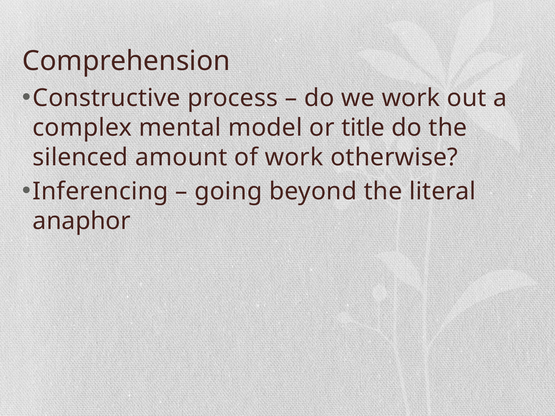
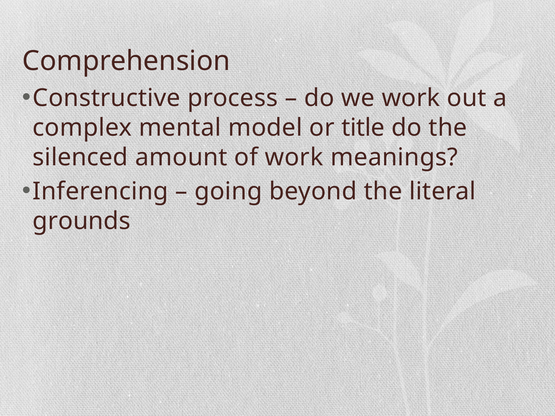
otherwise: otherwise -> meanings
anaphor: anaphor -> grounds
